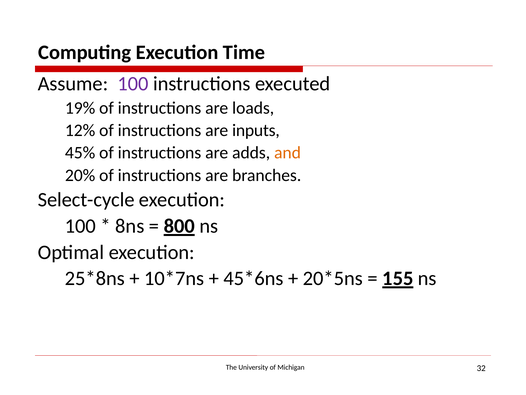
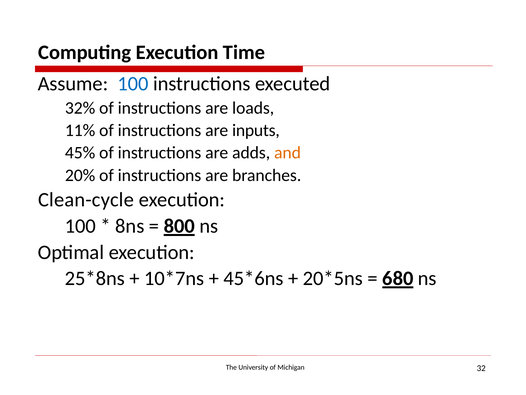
100 at (133, 84) colour: purple -> blue
19%: 19% -> 32%
12%: 12% -> 11%
Select-cycle: Select-cycle -> Clean-cycle
155: 155 -> 680
